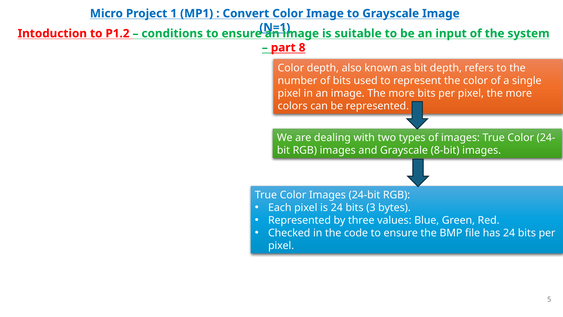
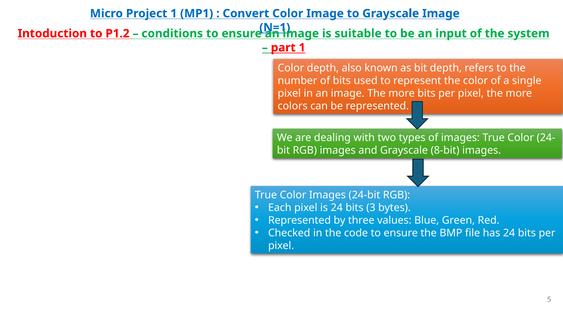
part 8: 8 -> 1
